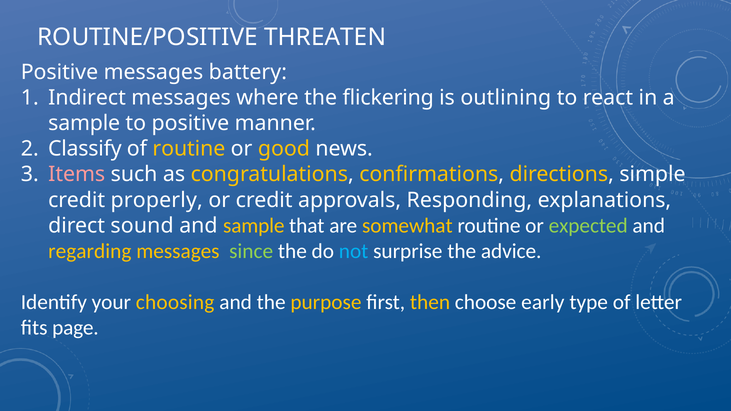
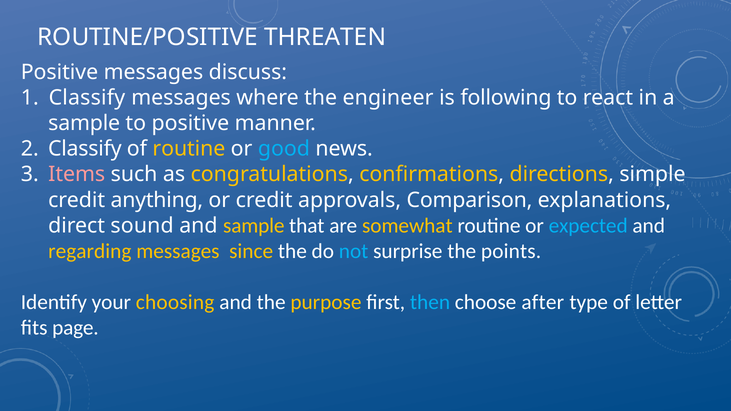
battery: battery -> discuss
Indirect at (87, 98): Indirect -> Classify
flickering: flickering -> engineer
outlining: outlining -> following
good colour: yellow -> light blue
properly: properly -> anything
Responding: Responding -> Comparison
expected colour: light green -> light blue
since colour: light green -> yellow
advice: advice -> points
then colour: yellow -> light blue
early: early -> after
